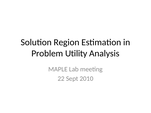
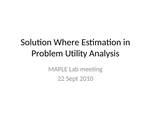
Region: Region -> Where
